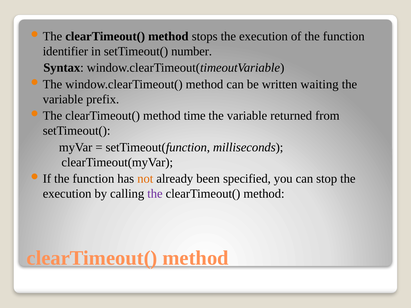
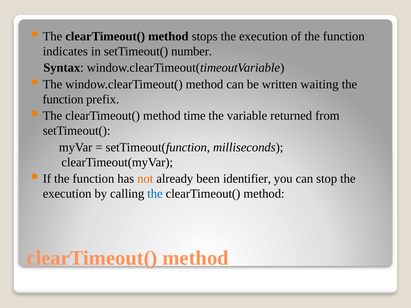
identifier: identifier -> indicates
variable at (63, 99): variable -> function
specified: specified -> identifier
the at (155, 194) colour: purple -> blue
